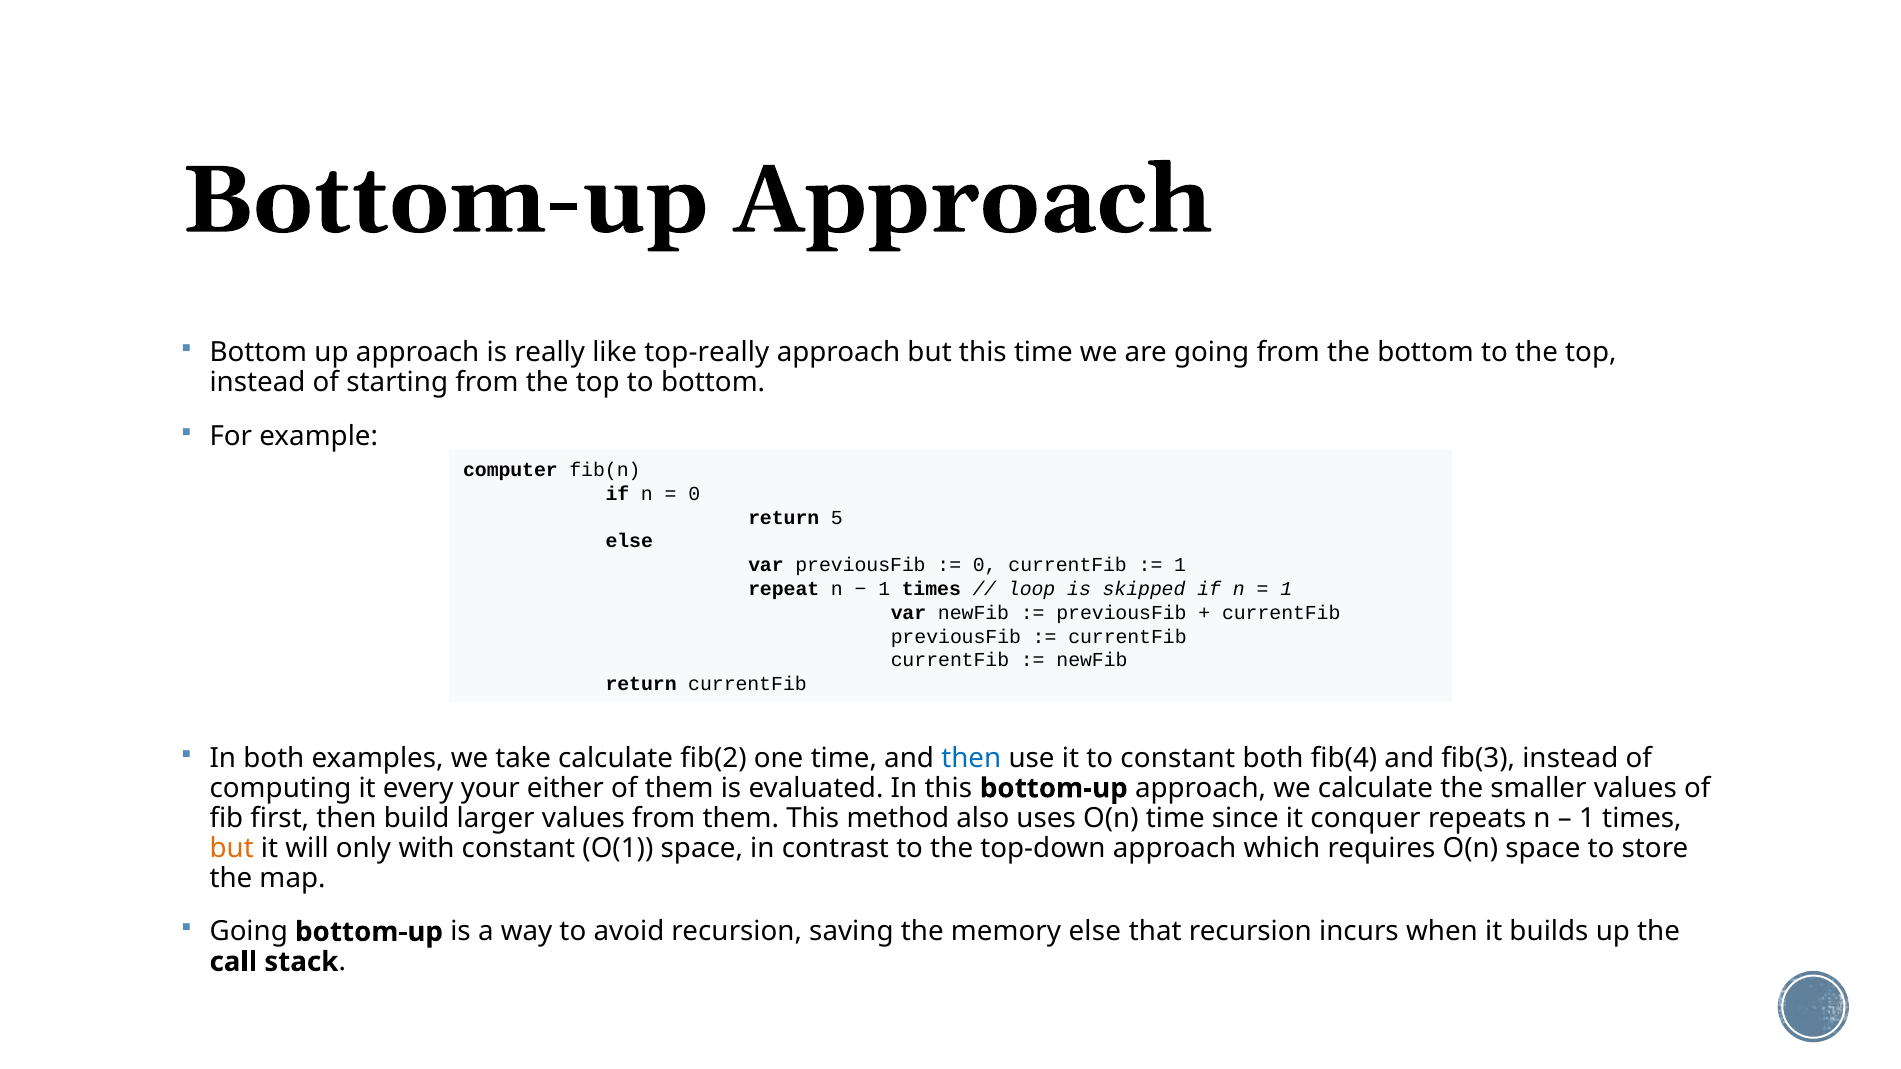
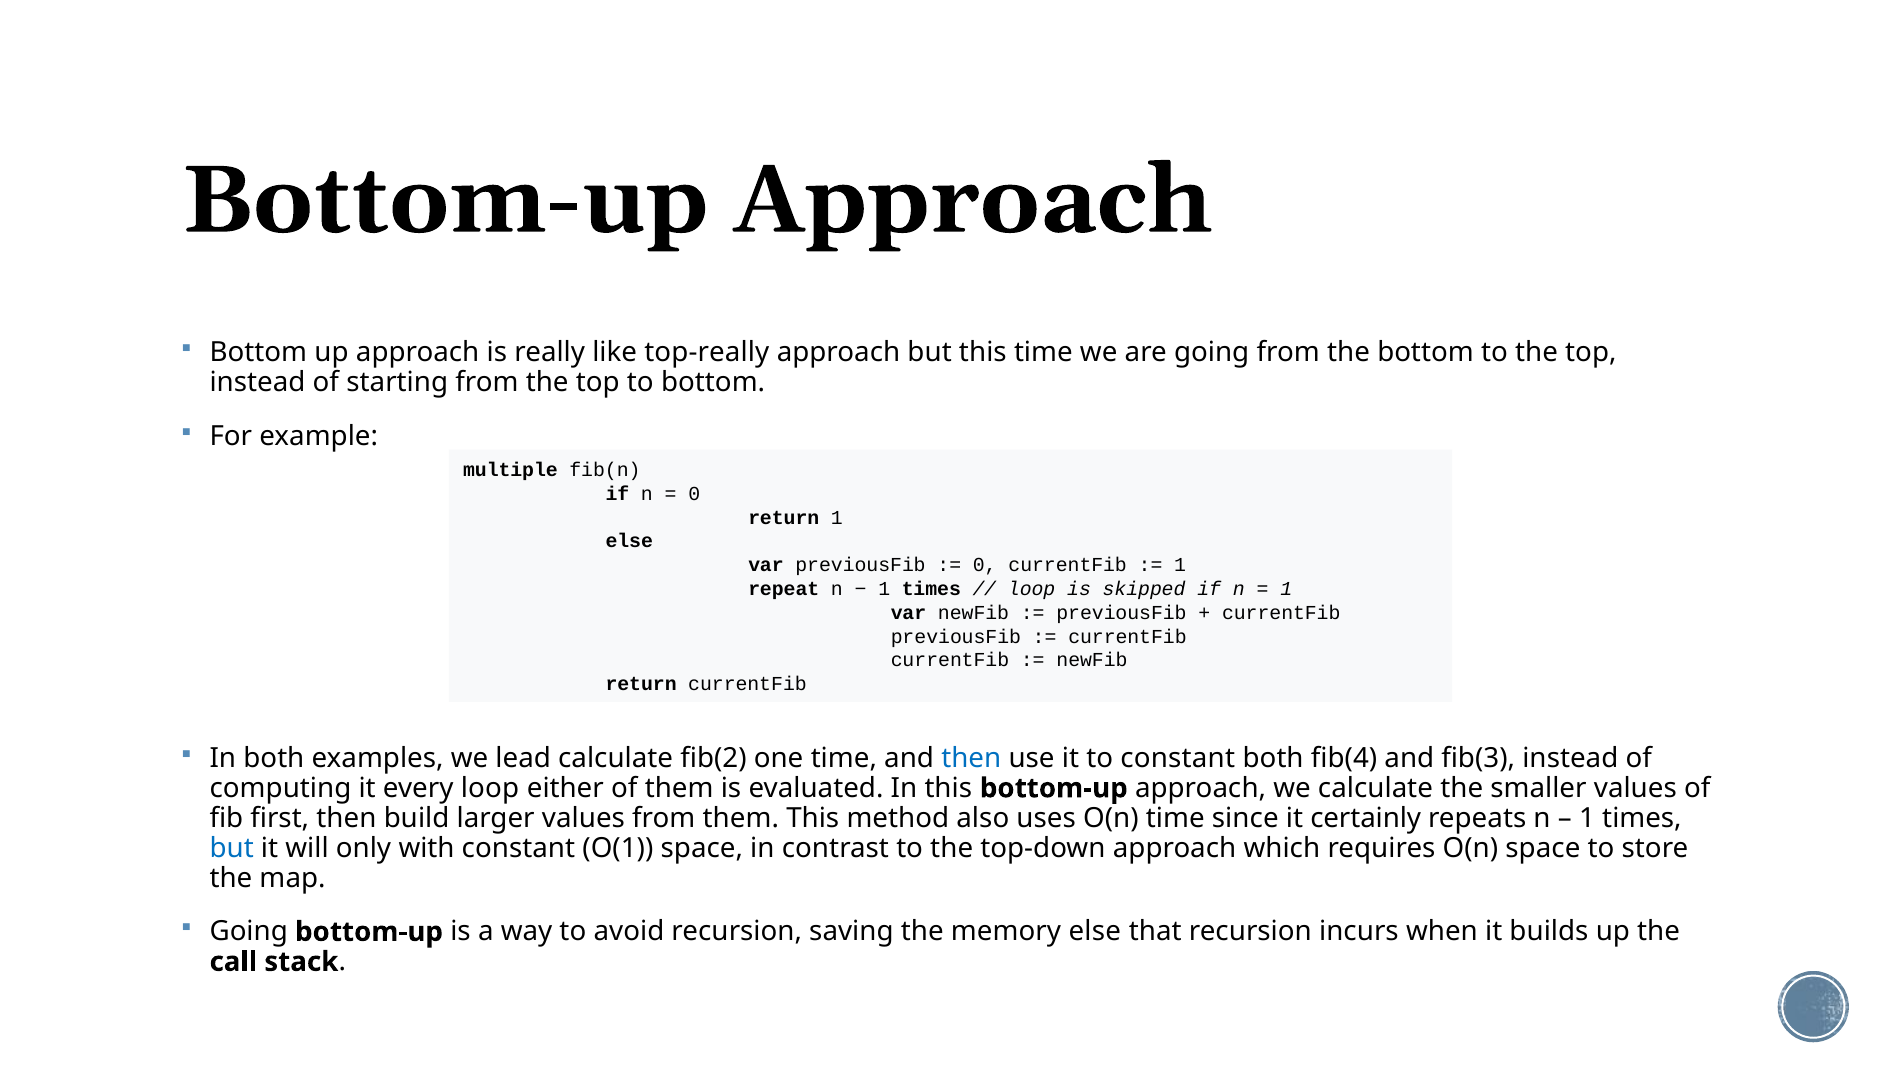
computer: computer -> multiple
return 5: 5 -> 1
take: take -> lead
every your: your -> loop
conquer: conquer -> certainly
but at (232, 848) colour: orange -> blue
